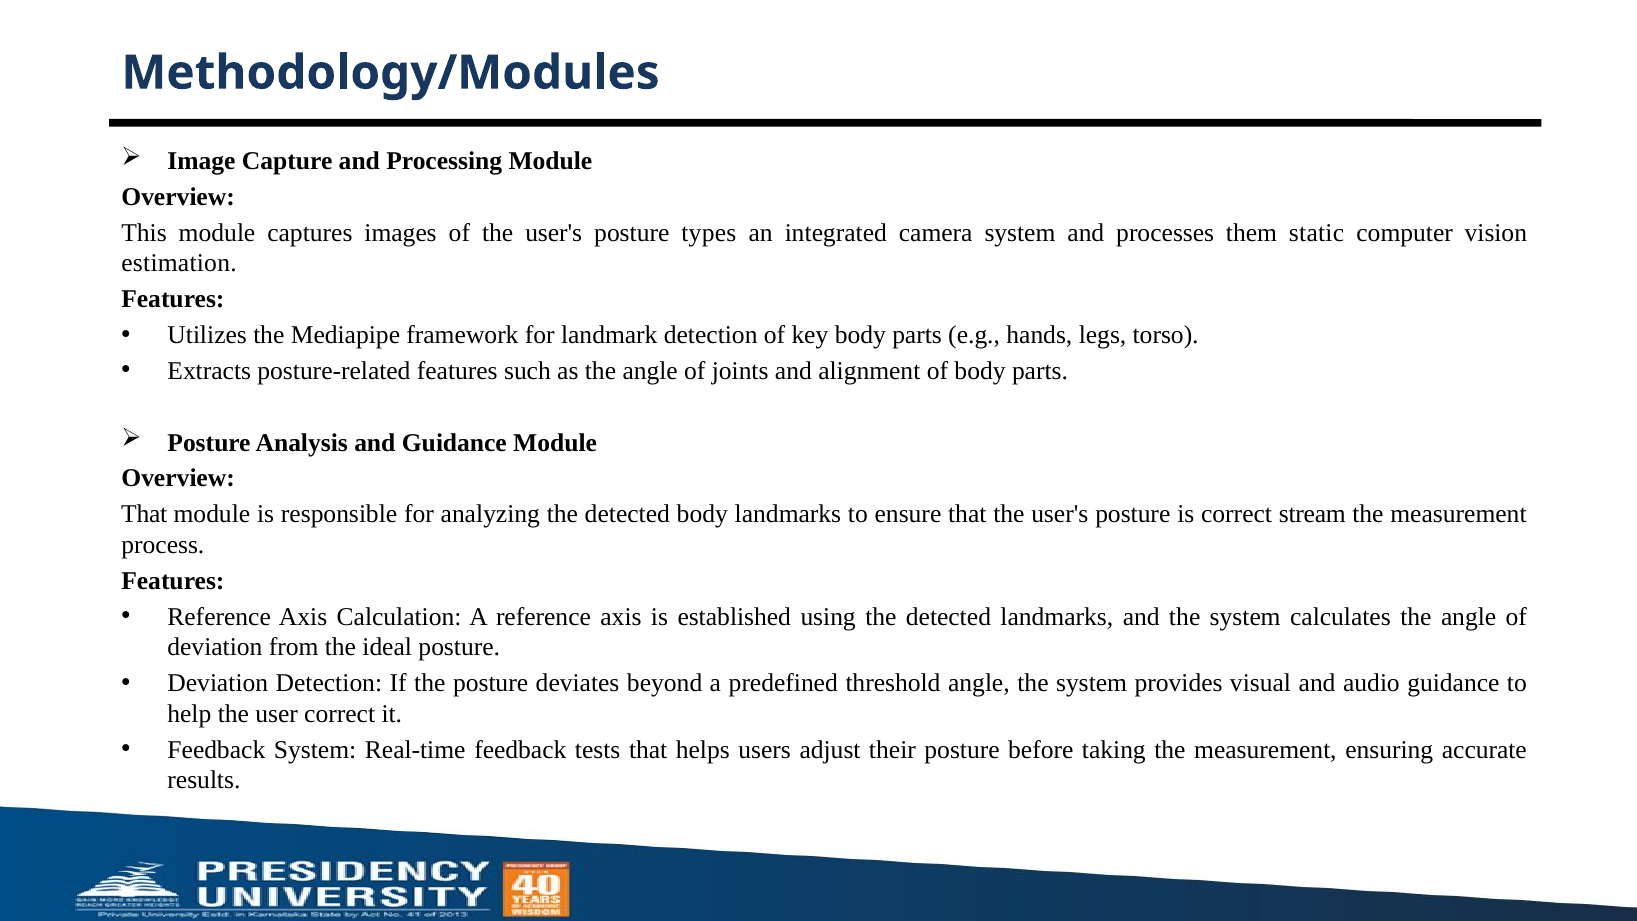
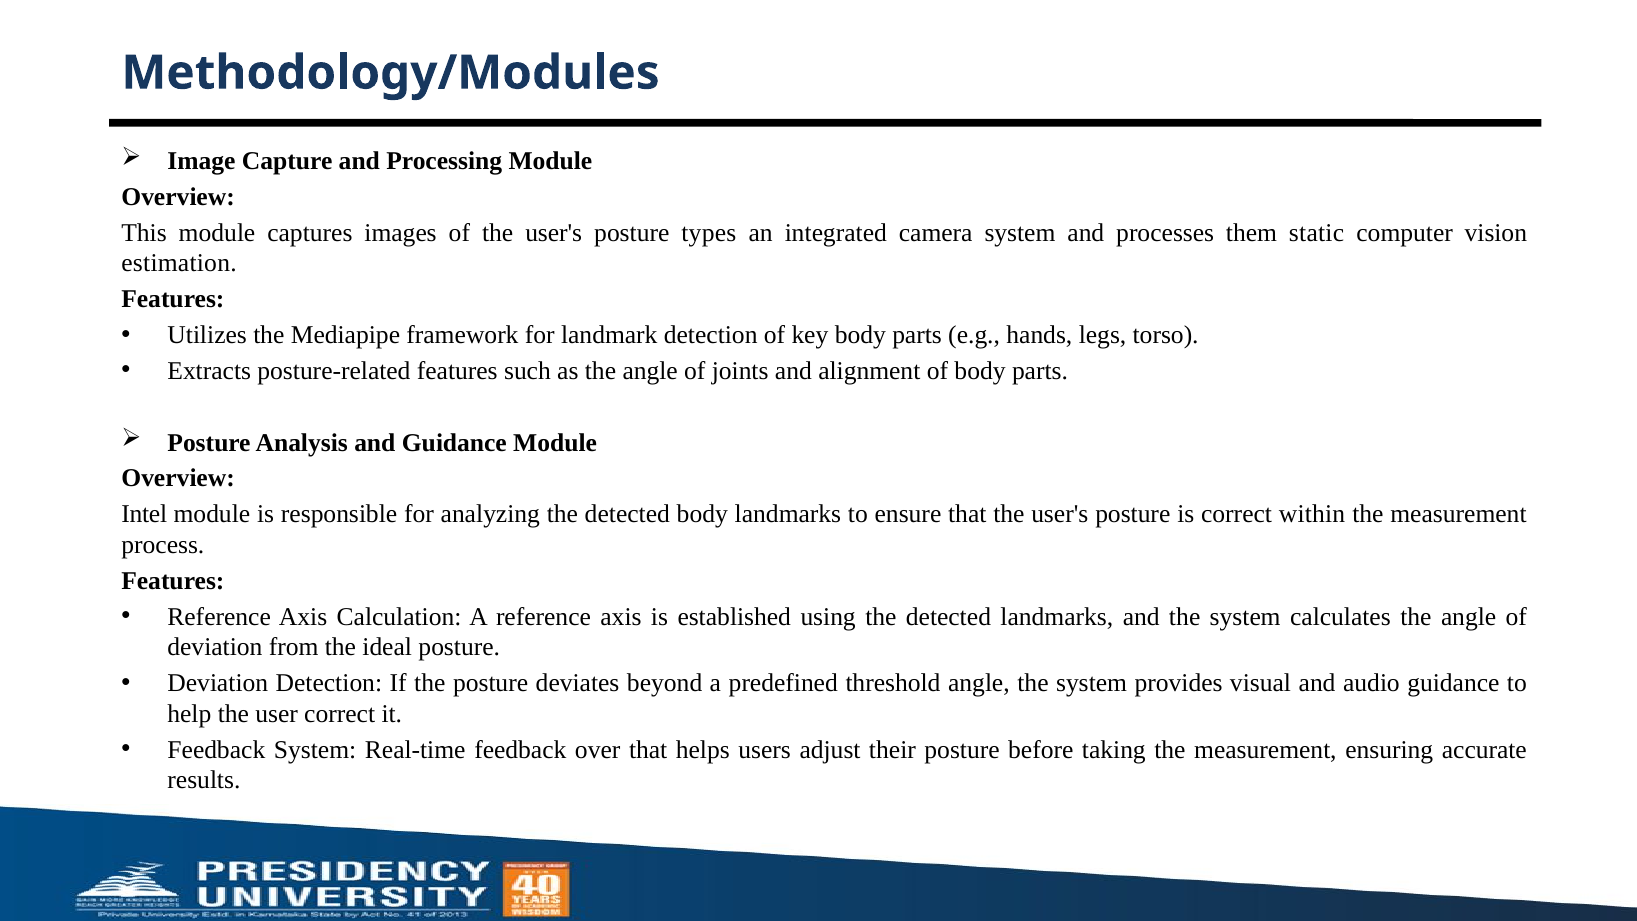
That at (144, 514): That -> Intel
stream: stream -> within
tests: tests -> over
